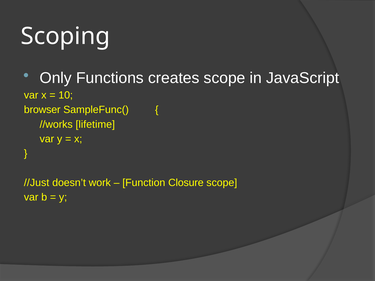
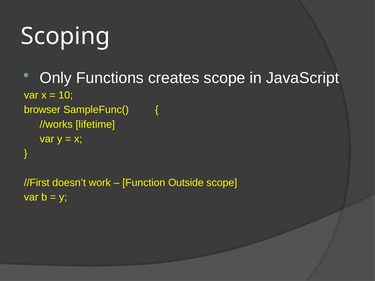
//Just: //Just -> //First
Closure: Closure -> Outside
